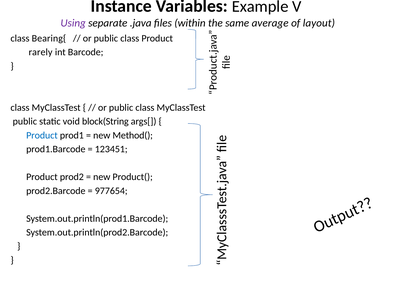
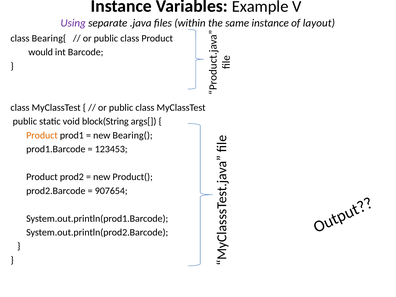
same average: average -> instance
rarely: rarely -> would
Product at (42, 135) colour: blue -> orange
Method(: Method( -> Bearing(
123451: 123451 -> 123453
977654: 977654 -> 907654
